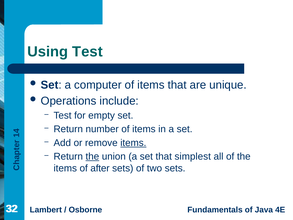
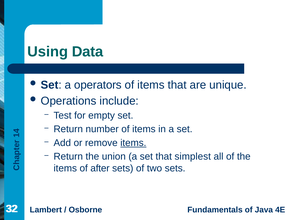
Using Test: Test -> Data
computer: computer -> operators
the at (92, 156) underline: present -> none
